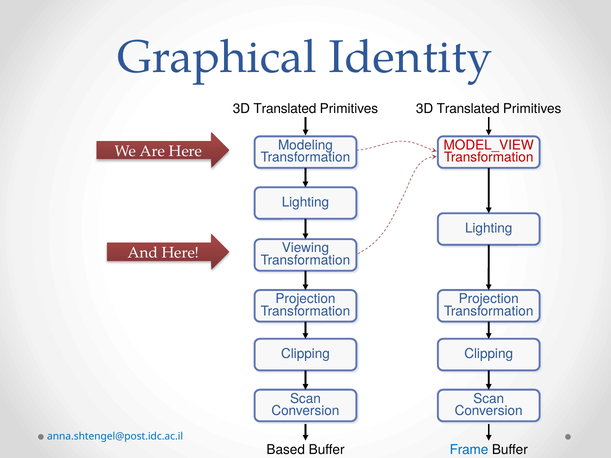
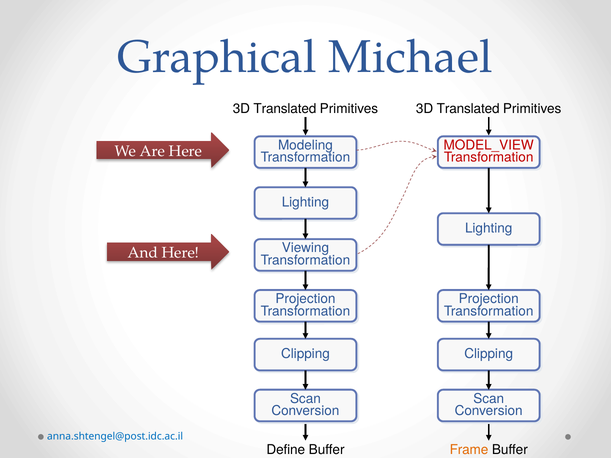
Identity: Identity -> Michael
Based: Based -> Define
Frame colour: blue -> orange
